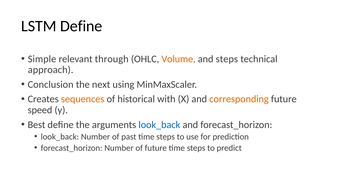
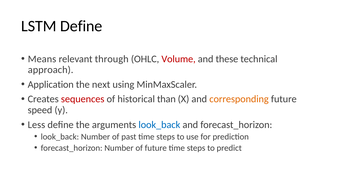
Simple: Simple -> Means
Volume colour: orange -> red
and steps: steps -> these
Conclusion: Conclusion -> Application
sequences colour: orange -> red
with: with -> than
Best: Best -> Less
